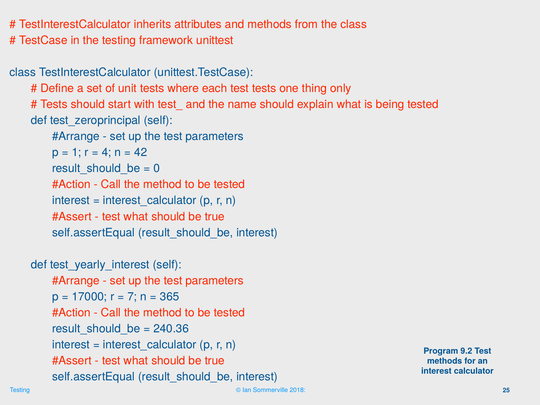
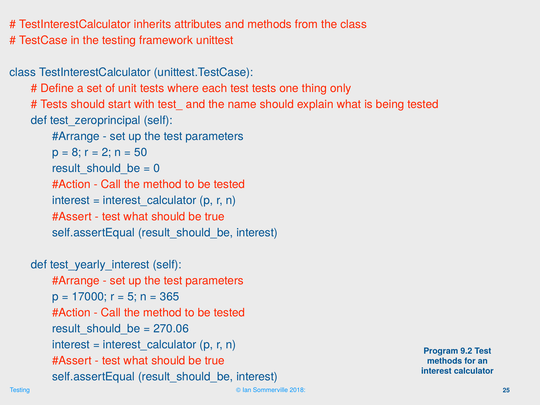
1: 1 -> 8
4: 4 -> 2
42: 42 -> 50
7: 7 -> 5
240.36: 240.36 -> 270.06
